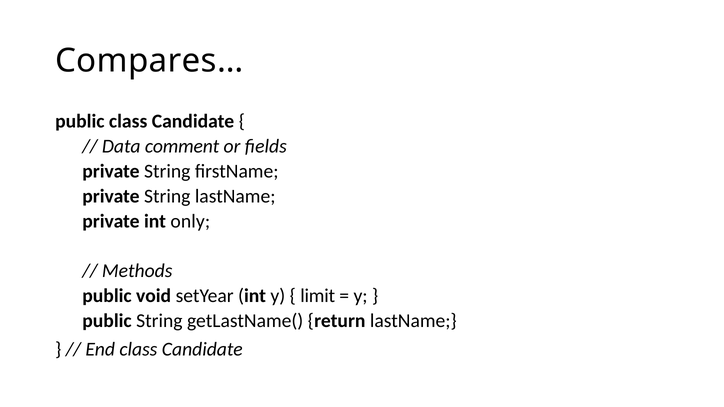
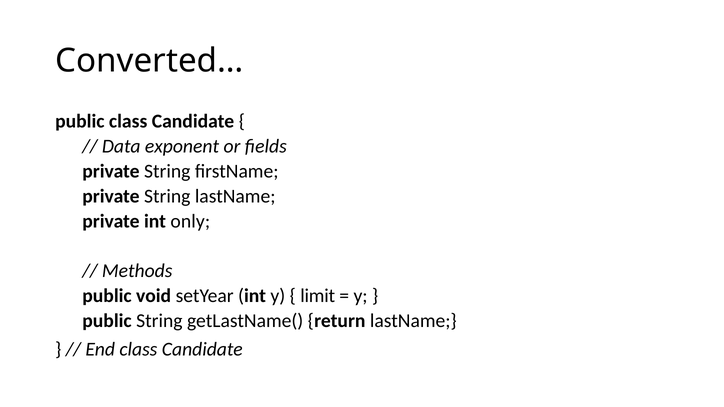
Compares…: Compares… -> Converted…
comment: comment -> exponent
